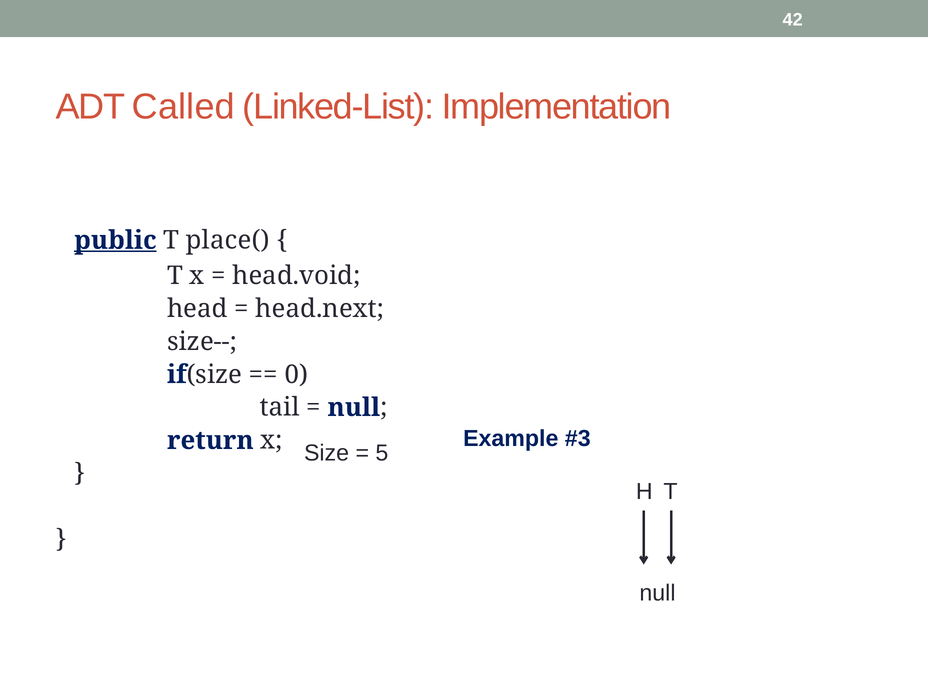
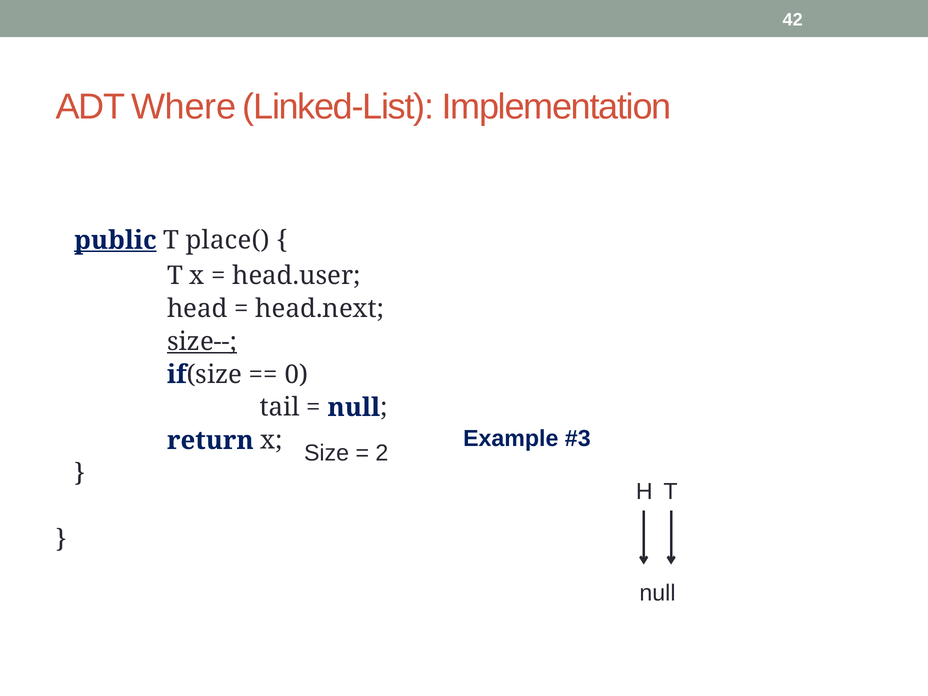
Called: Called -> Where
head.void: head.void -> head.user
size-- underline: none -> present
5: 5 -> 2
